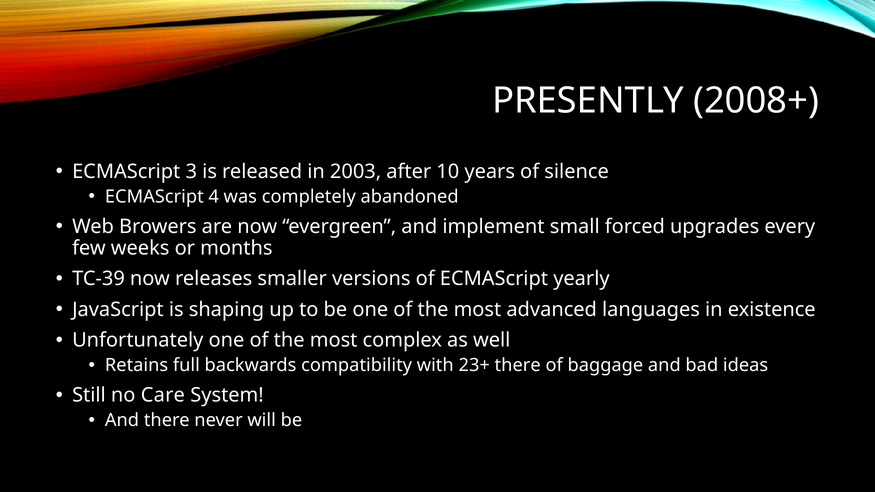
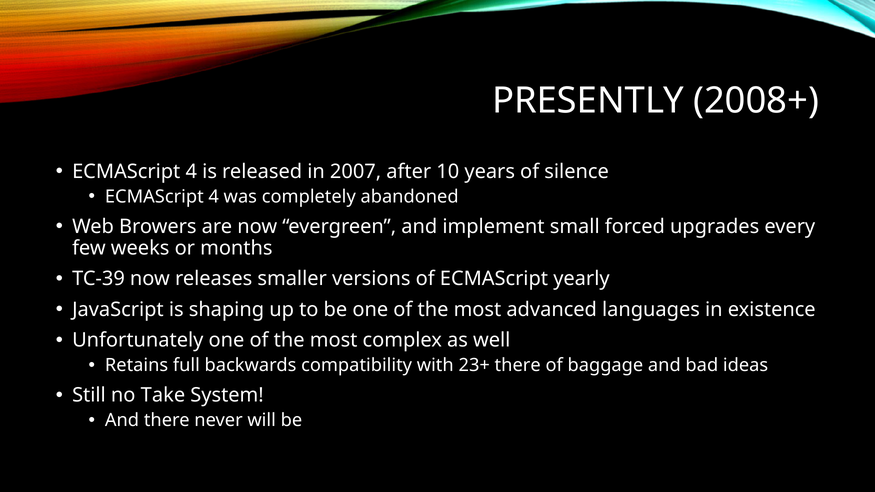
3 at (191, 171): 3 -> 4
2003: 2003 -> 2007
Care: Care -> Take
